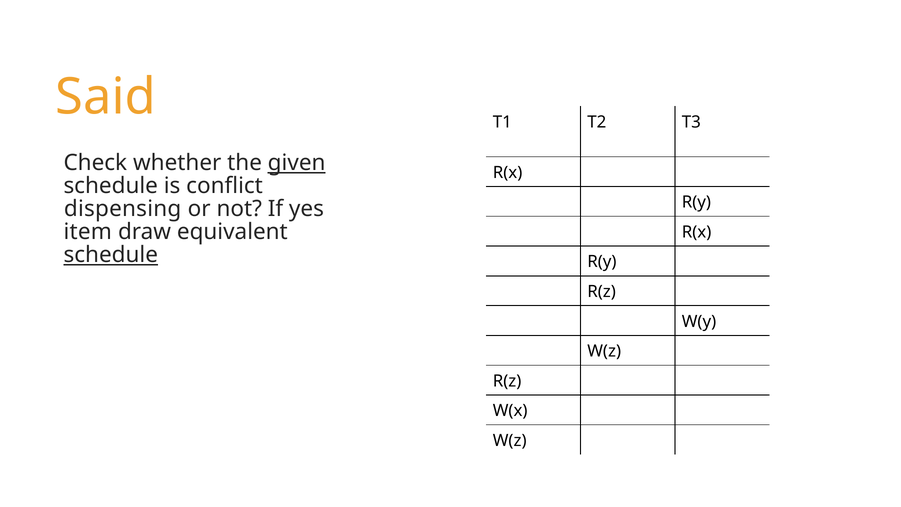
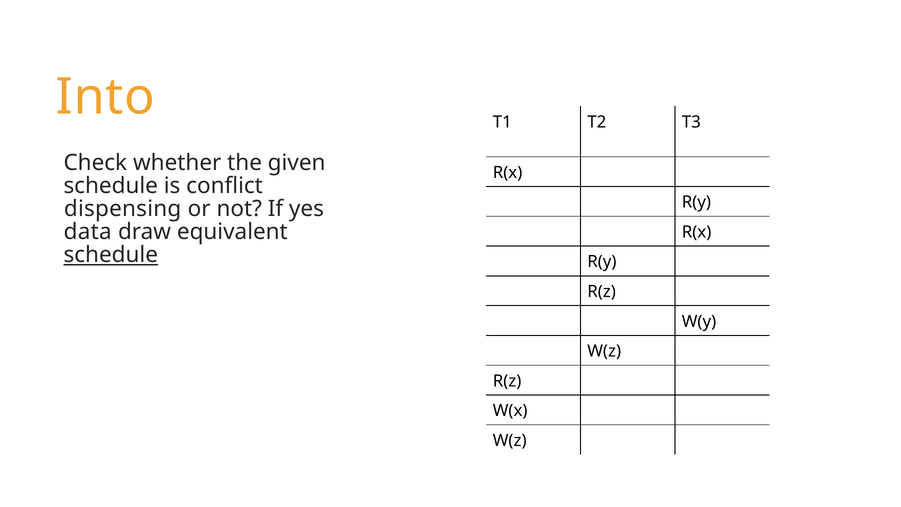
Said: Said -> Into
given underline: present -> none
item: item -> data
